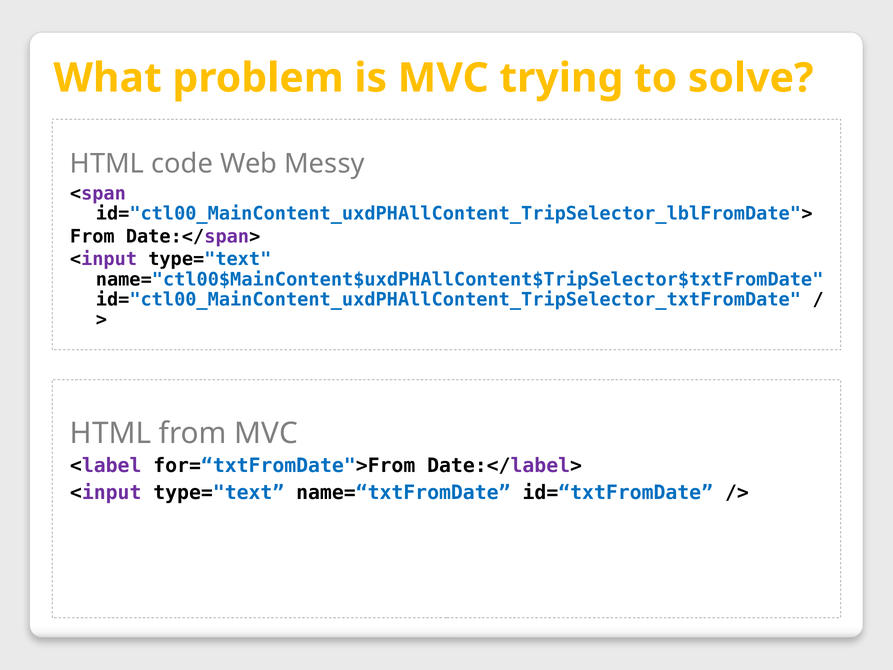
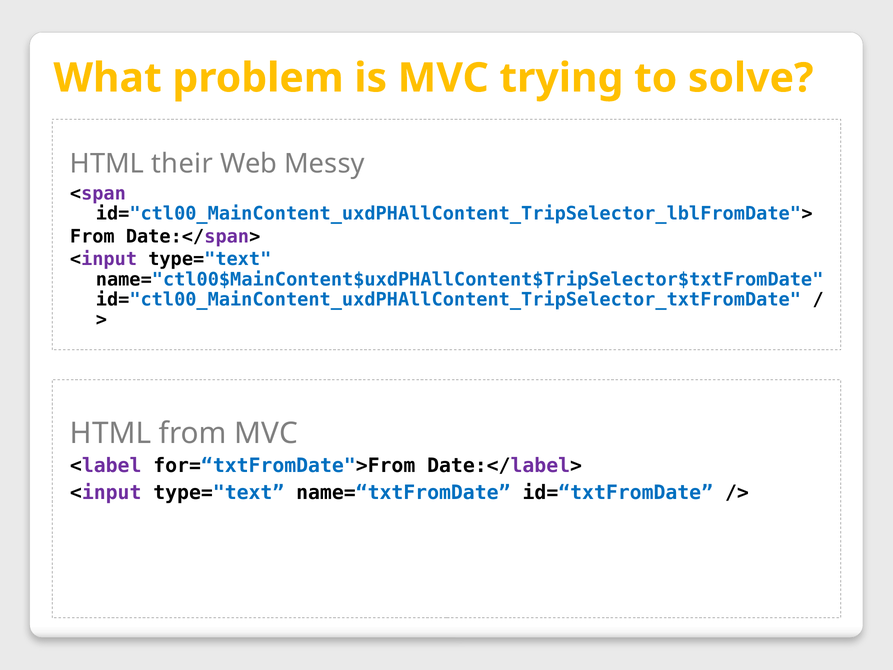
code: code -> their
